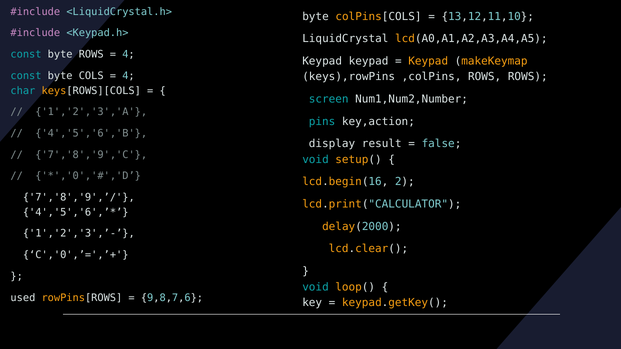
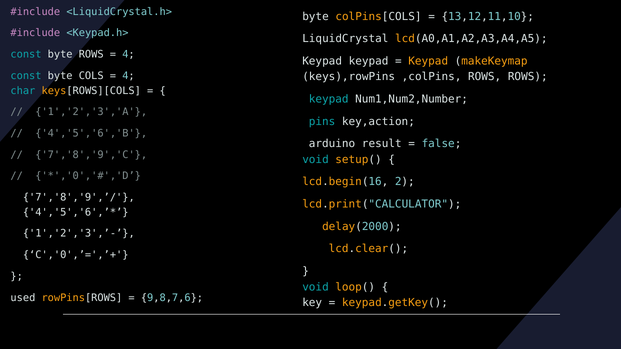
screen at (329, 99): screen -> keypad
display: display -> arduino
